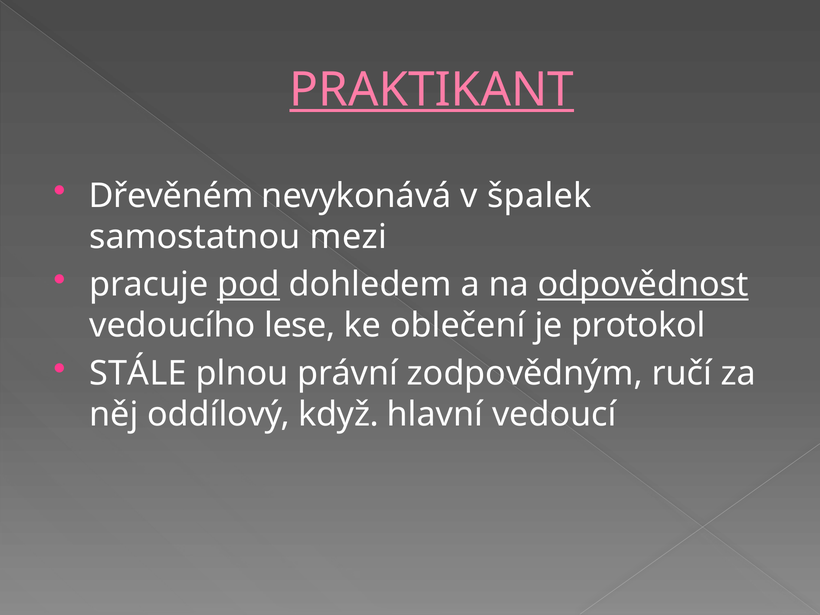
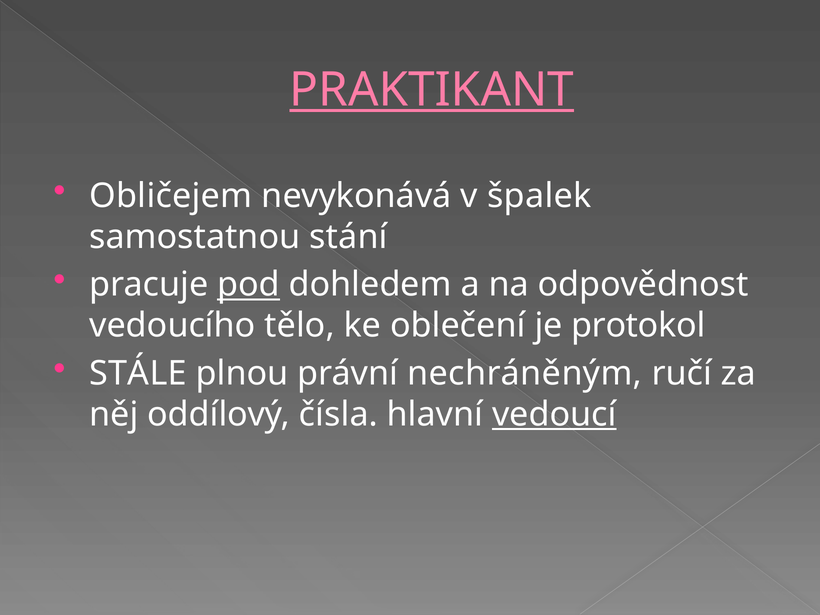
Dřevěném: Dřevěném -> Obličejem
mezi: mezi -> stání
odpovědnost underline: present -> none
lese: lese -> tělo
zodpovědným: zodpovědným -> nechráněným
když: když -> čísla
vedoucí underline: none -> present
